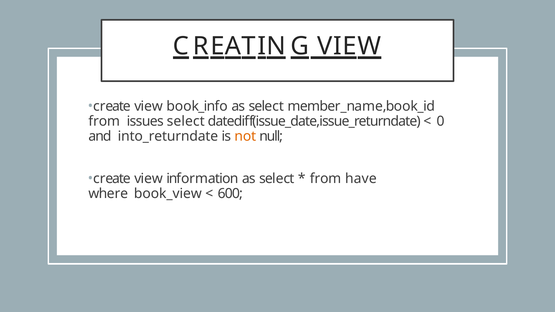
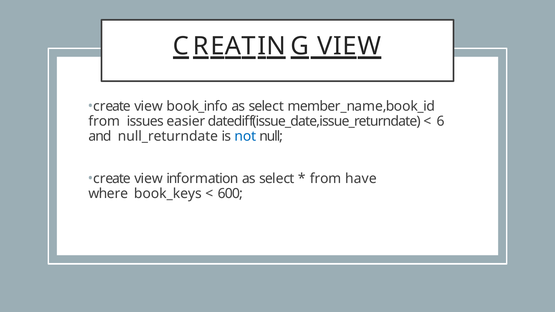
issues select: select -> easier
0: 0 -> 6
into_returndate: into_returndate -> null_returndate
not colour: orange -> blue
book_view: book_view -> book_keys
